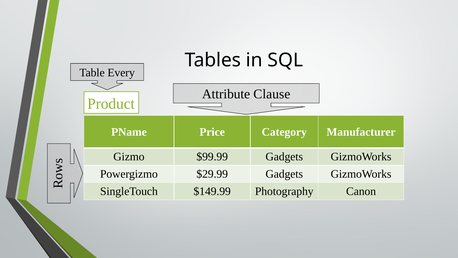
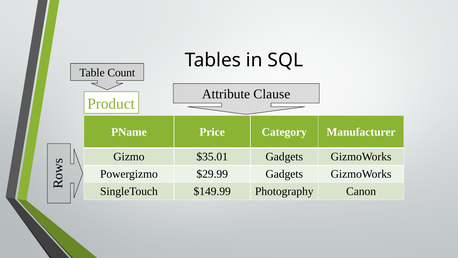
Every: Every -> Count
$99.99: $99.99 -> $35.01
